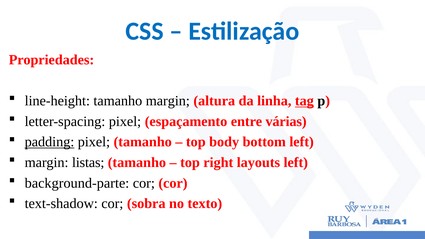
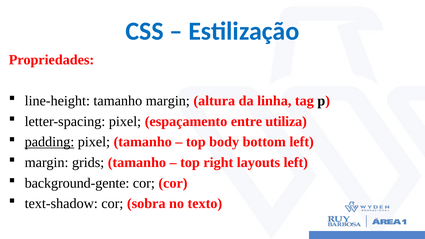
tag underline: present -> none
várias: várias -> utiliza
listas: listas -> grids
background-parte: background-parte -> background-gente
